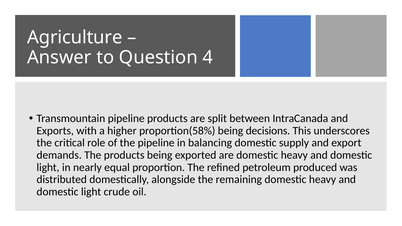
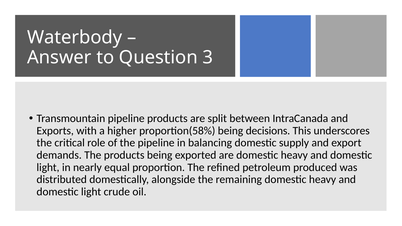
Agriculture: Agriculture -> Waterbody
4: 4 -> 3
